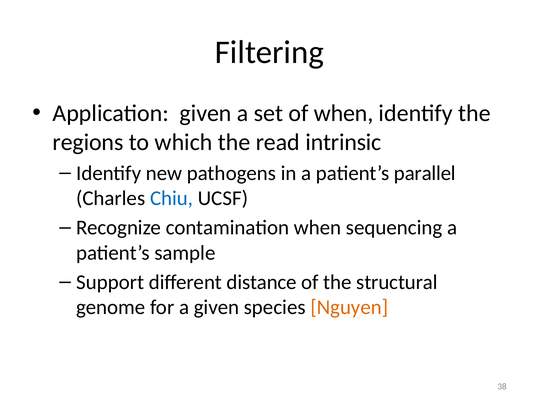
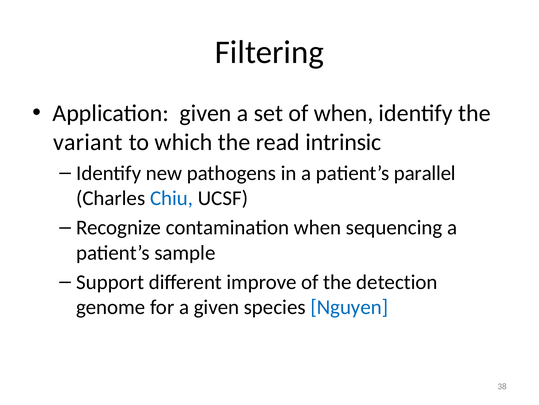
regions: regions -> variant
distance: distance -> improve
structural: structural -> detection
Nguyen colour: orange -> blue
